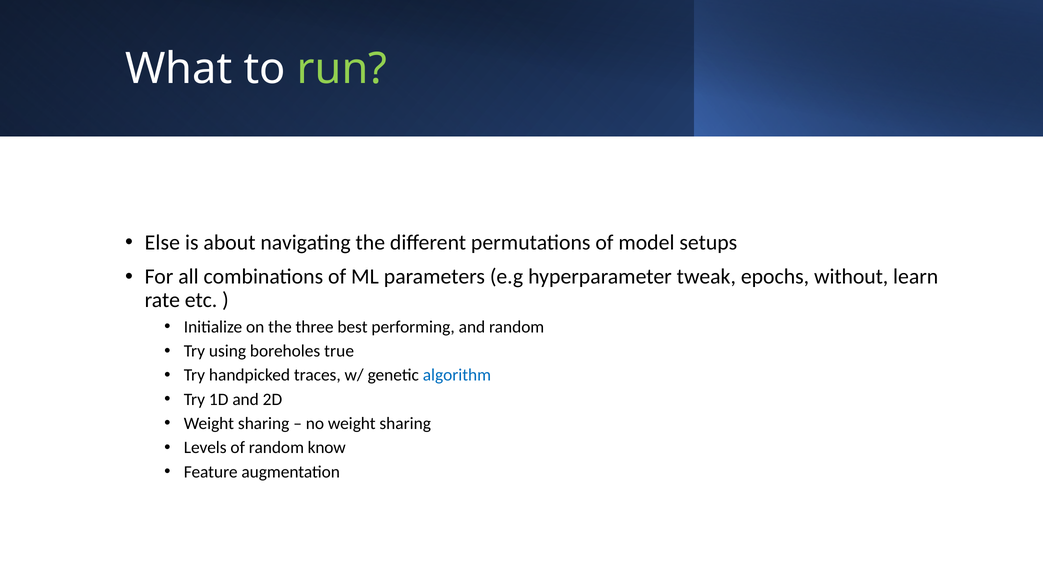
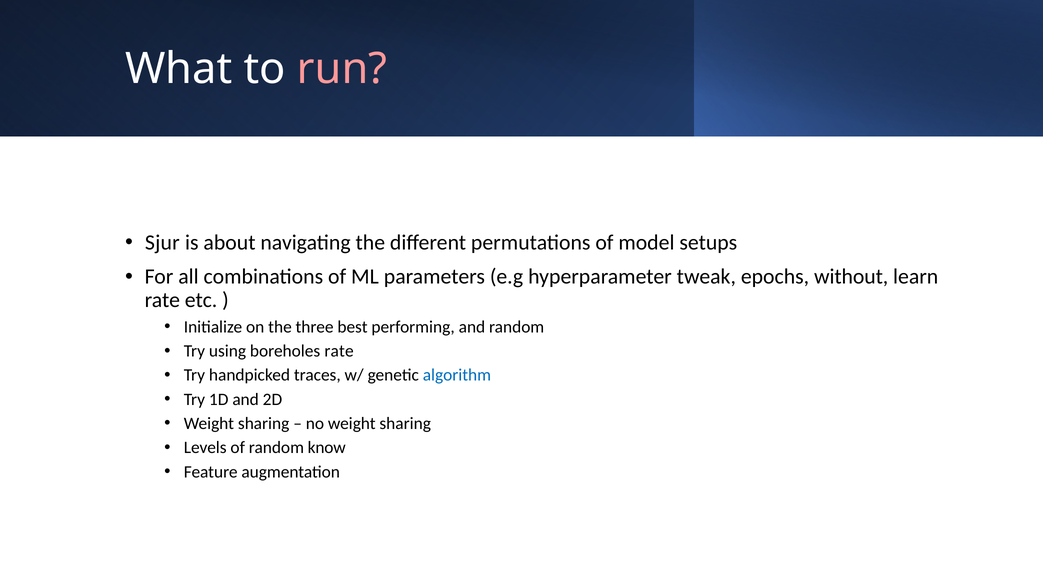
run colour: light green -> pink
Else: Else -> Sjur
boreholes true: true -> rate
